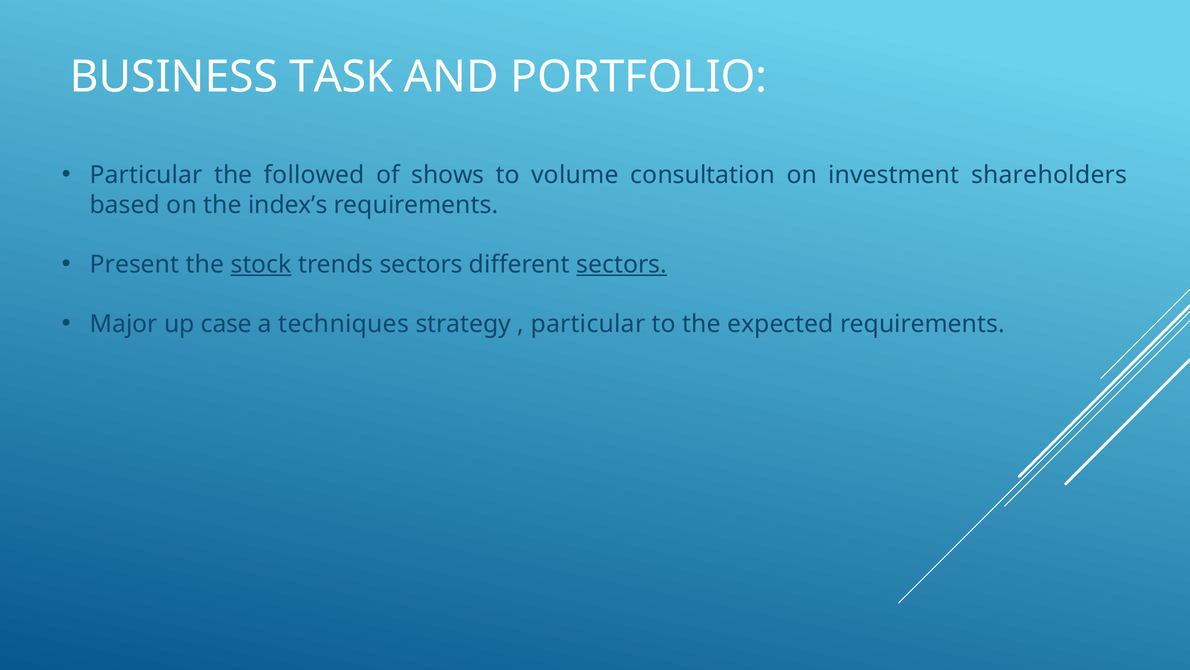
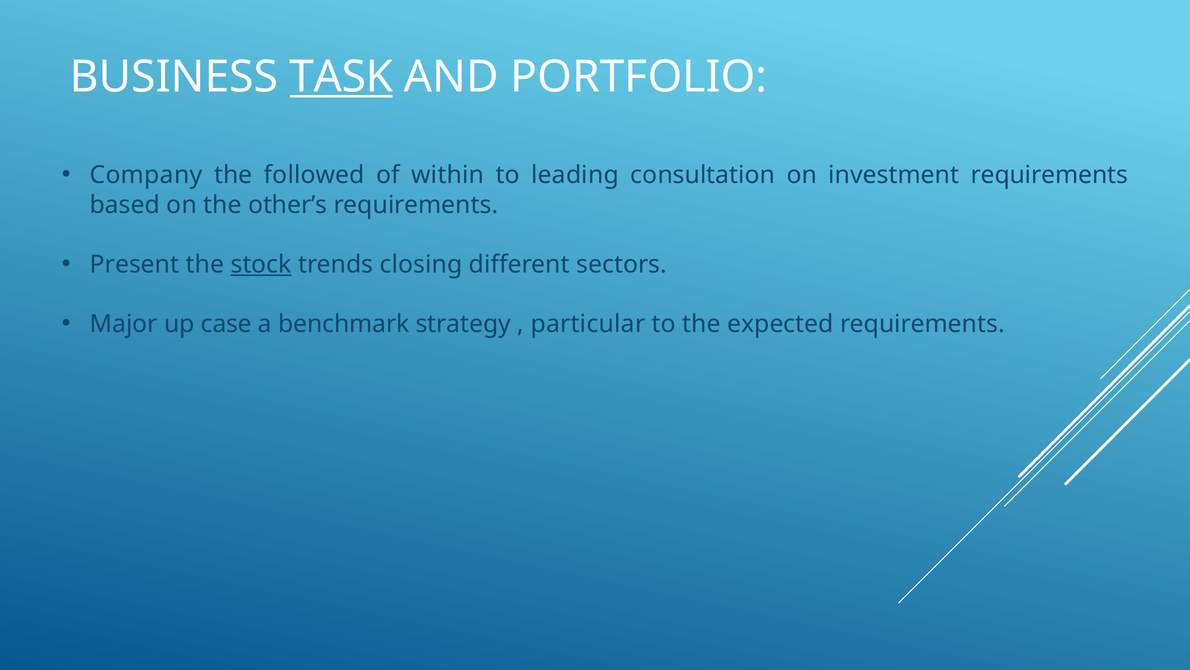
TASK underline: none -> present
Particular at (146, 175): Particular -> Company
shows: shows -> within
volume: volume -> leading
investment shareholders: shareholders -> requirements
index’s: index’s -> other’s
trends sectors: sectors -> closing
sectors at (622, 264) underline: present -> none
techniques: techniques -> benchmark
